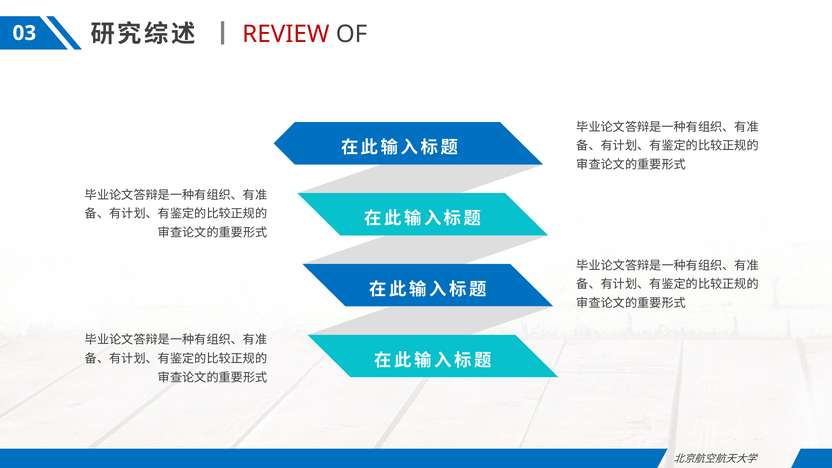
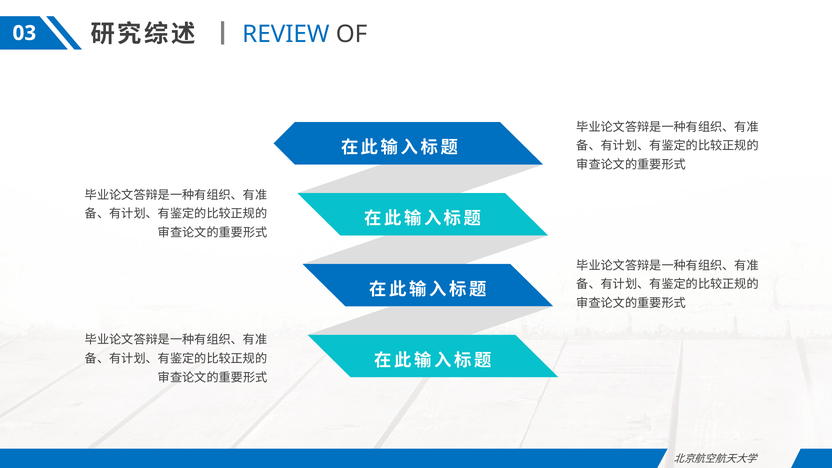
REVIEW colour: red -> blue
